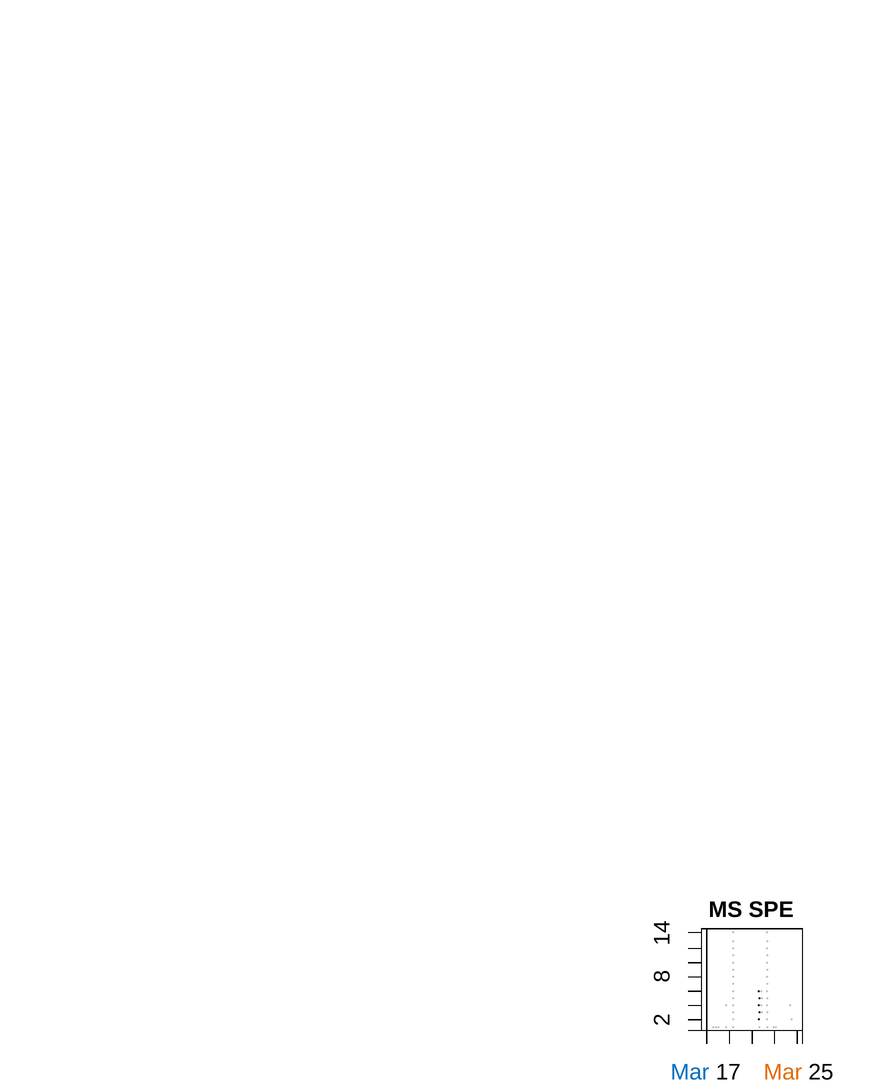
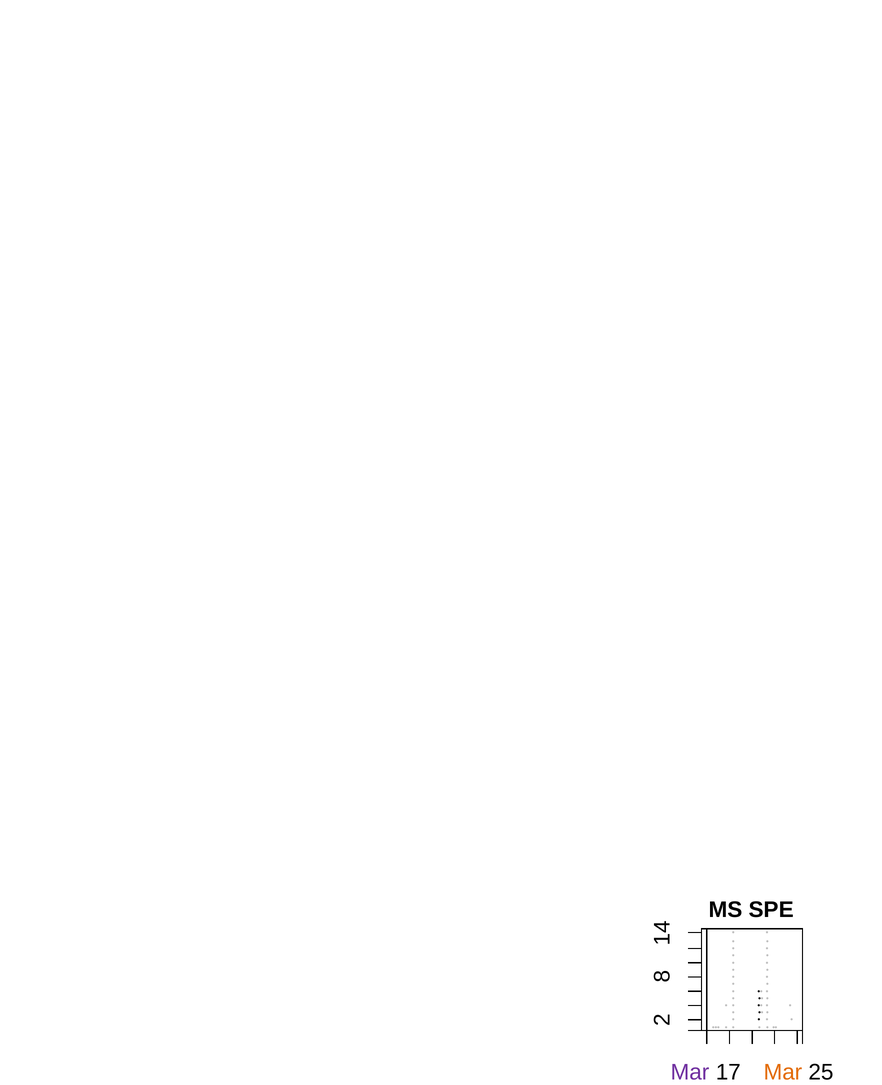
Mar at (690, 1073) colour: blue -> purple
